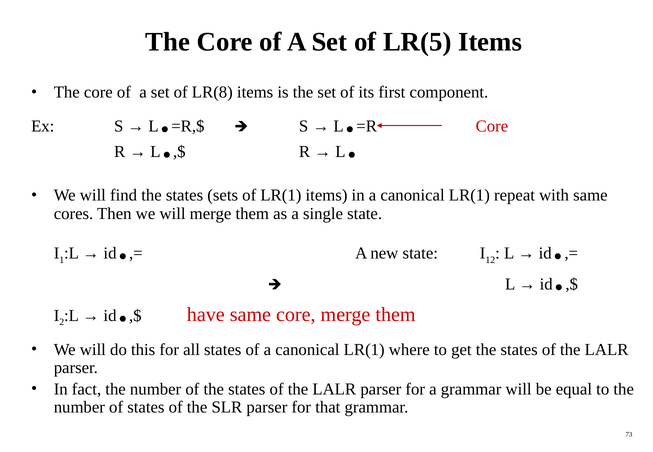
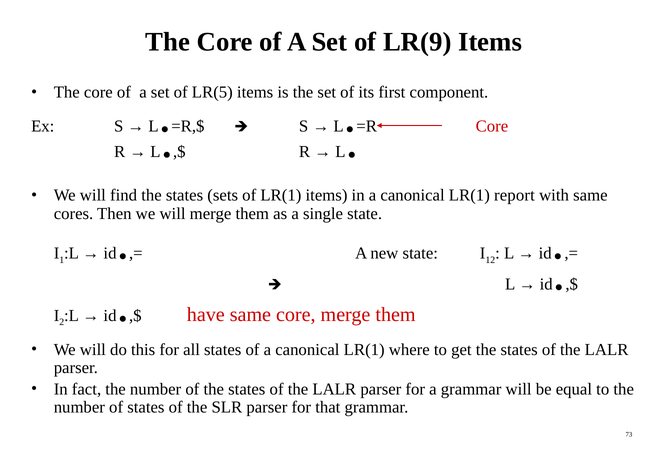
LR(5: LR(5 -> LR(9
LR(8: LR(8 -> LR(5
repeat: repeat -> report
